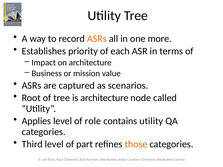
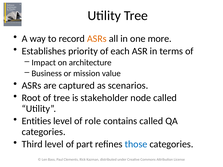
is architecture: architecture -> stakeholder
Applies: Applies -> Entities
contains utility: utility -> called
those colour: orange -> blue
